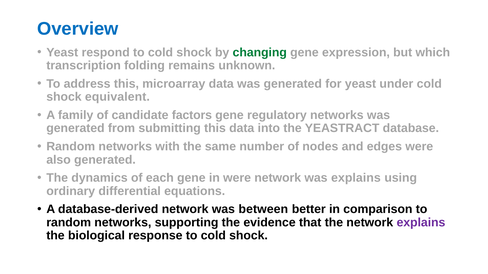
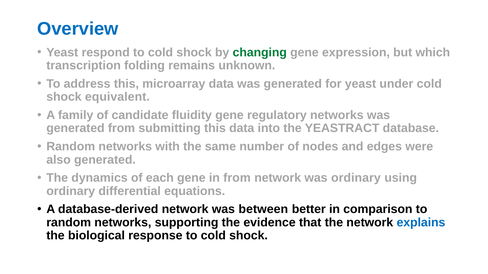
factors: factors -> fluidity
in were: were -> from
was explains: explains -> ordinary
explains at (421, 223) colour: purple -> blue
